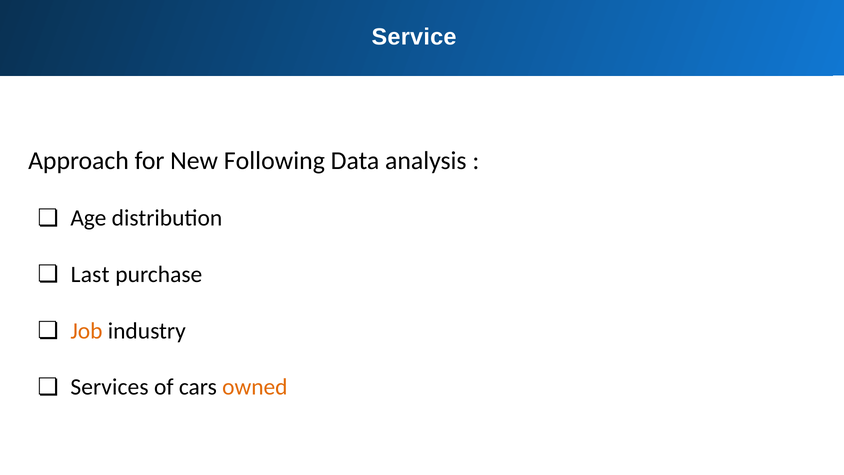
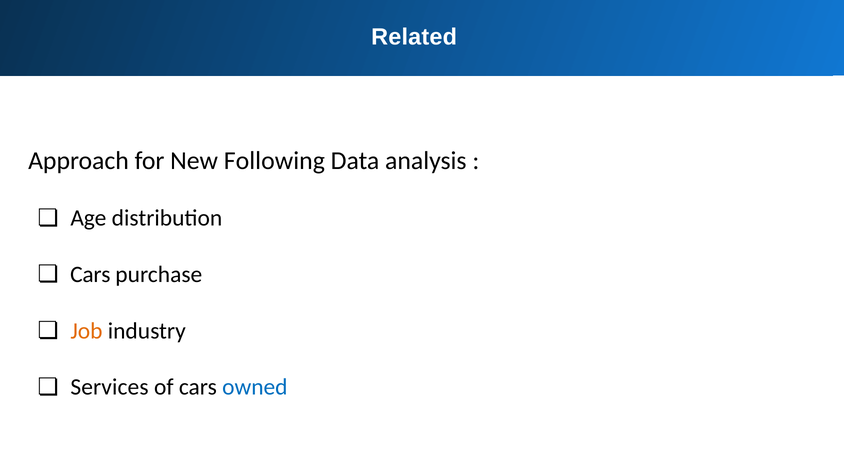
Service: Service -> Related
Last at (90, 274): Last -> Cars
owned colour: orange -> blue
